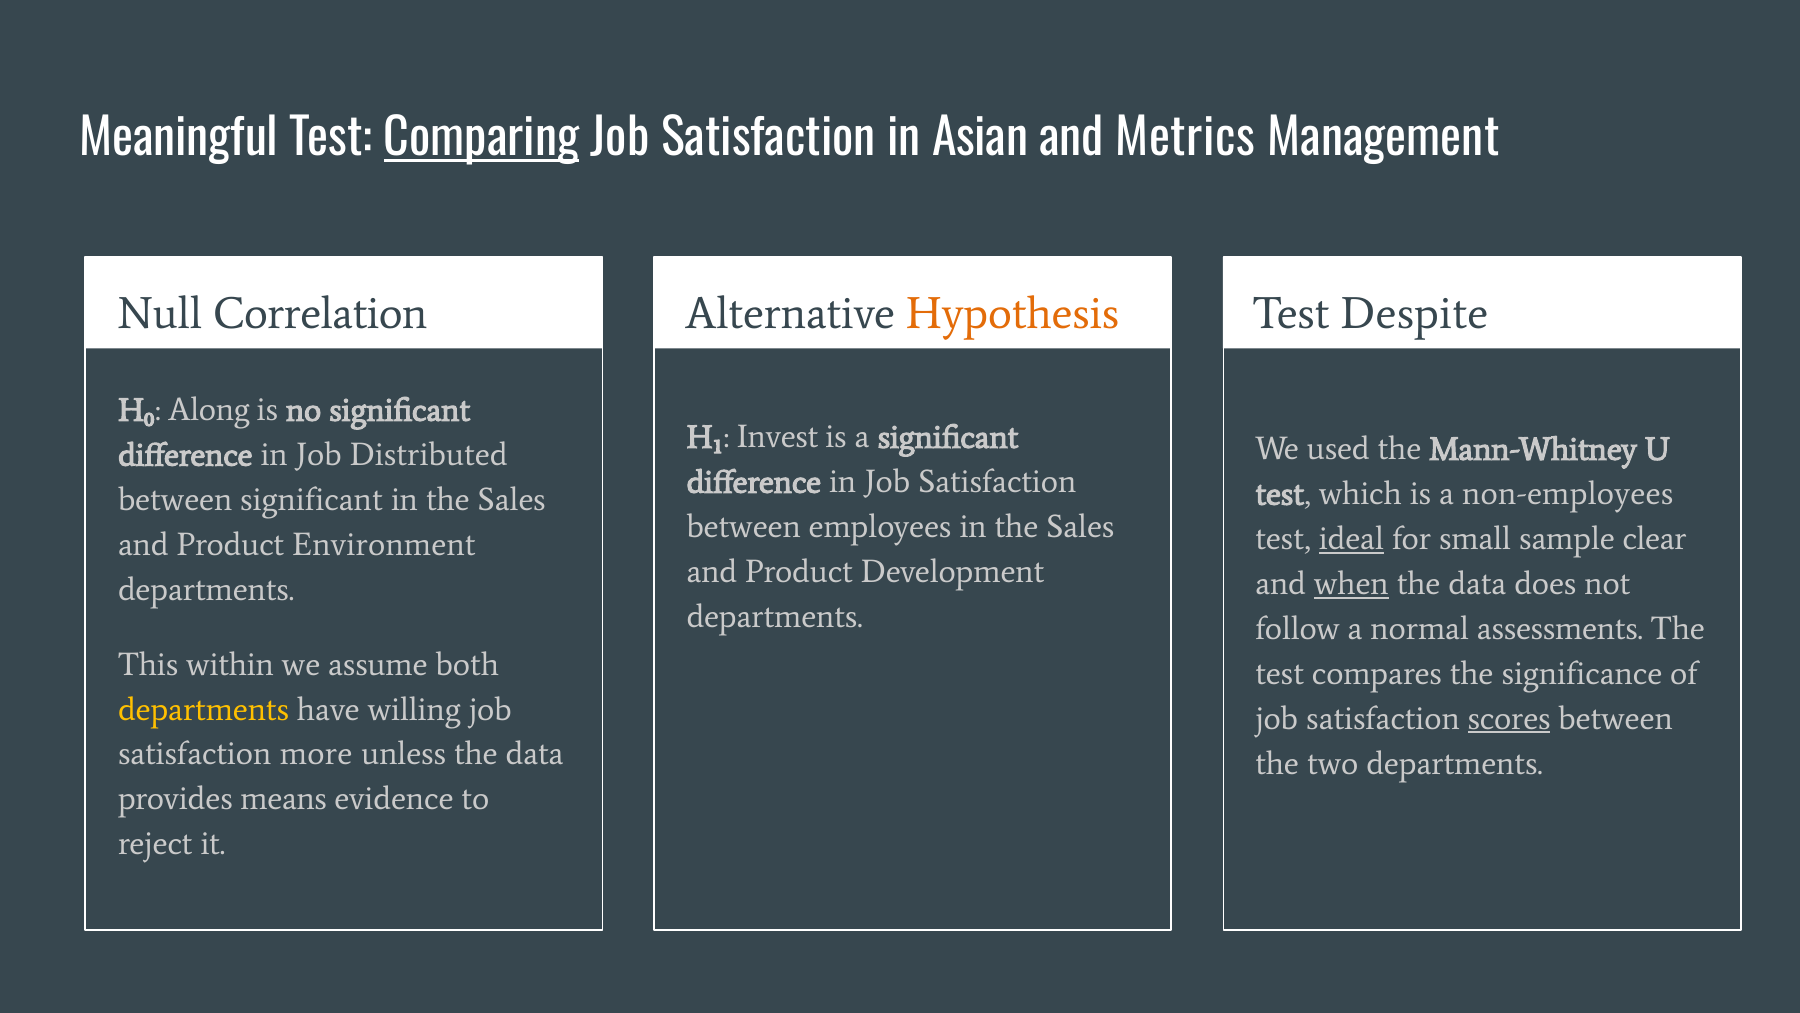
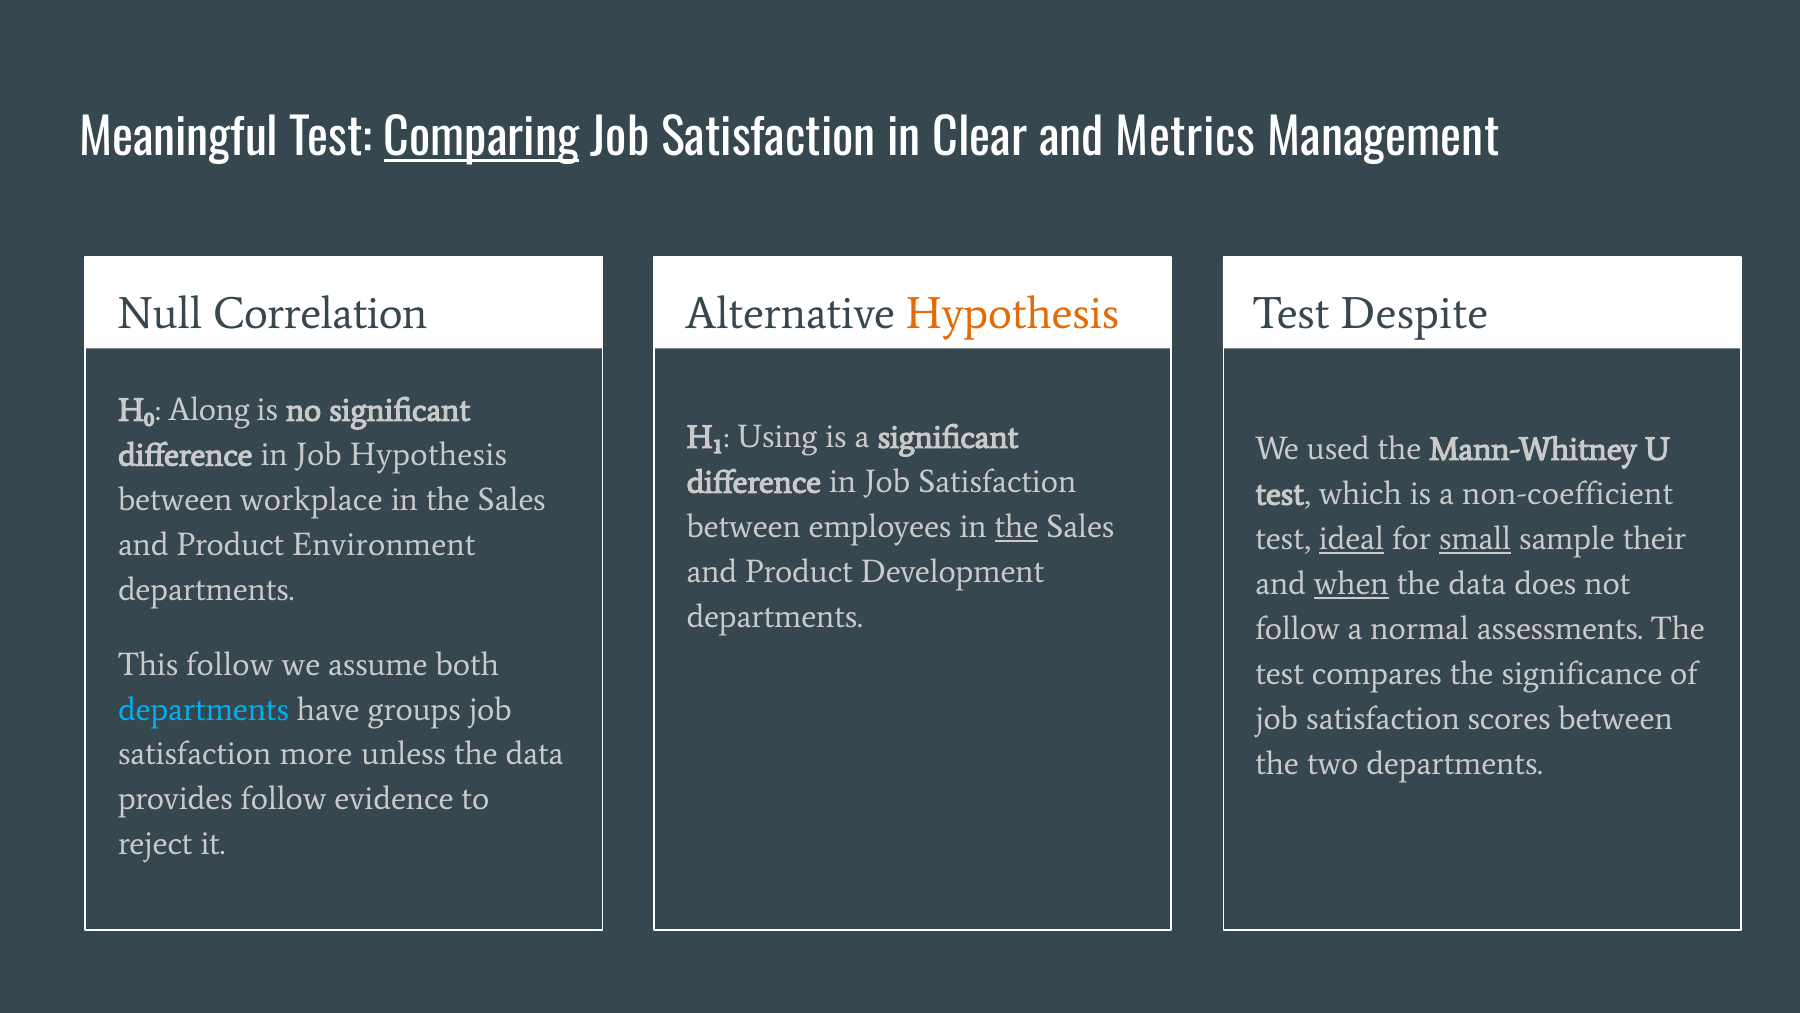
Asian: Asian -> Clear
Invest: Invest -> Using
Job Distributed: Distributed -> Hypothesis
non-employees: non-employees -> non-coefficient
between significant: significant -> workplace
the at (1016, 527) underline: none -> present
small underline: none -> present
clear: clear -> their
This within: within -> follow
departments at (204, 709) colour: yellow -> light blue
willing: willing -> groups
scores underline: present -> none
provides means: means -> follow
